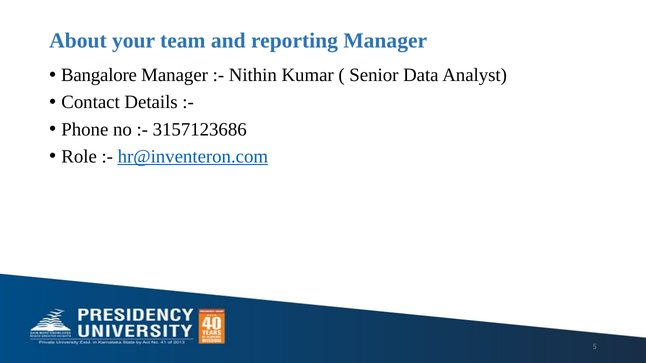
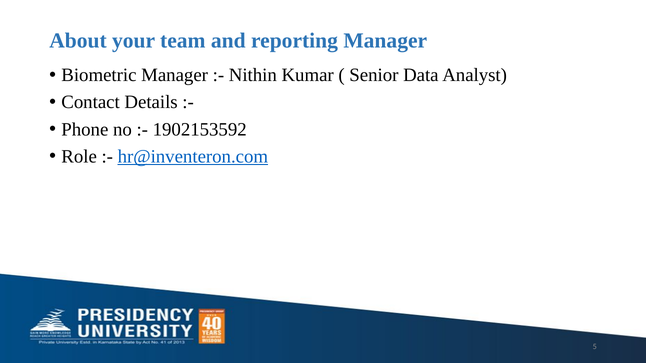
Bangalore: Bangalore -> Biometric
3157123686: 3157123686 -> 1902153592
